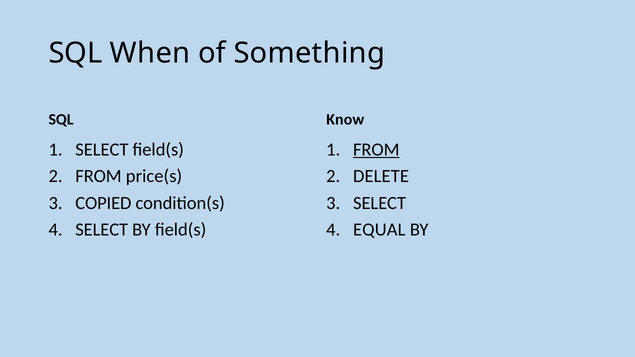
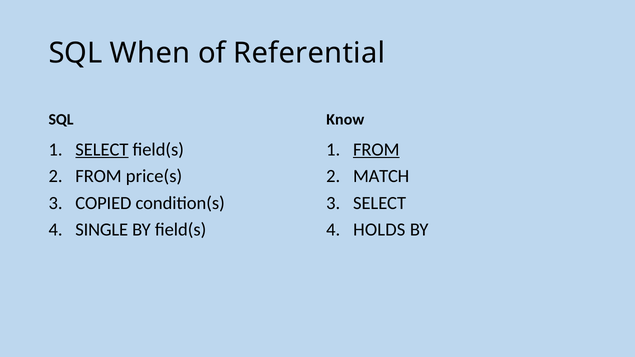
Something: Something -> Referential
SELECT at (102, 150) underline: none -> present
DELETE: DELETE -> MATCH
SELECT at (102, 230): SELECT -> SINGLE
EQUAL: EQUAL -> HOLDS
